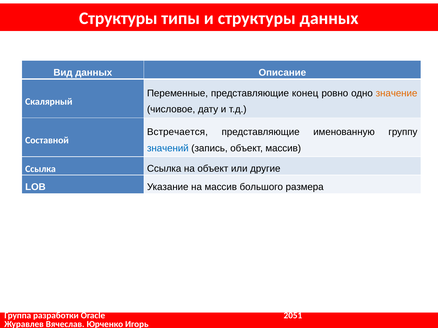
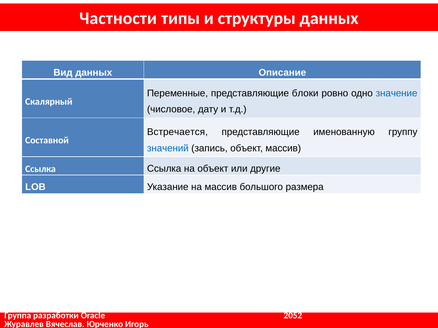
Структуры at (118, 18): Структуры -> Частности
конец: конец -> блоки
значение colour: orange -> blue
2051: 2051 -> 2052
